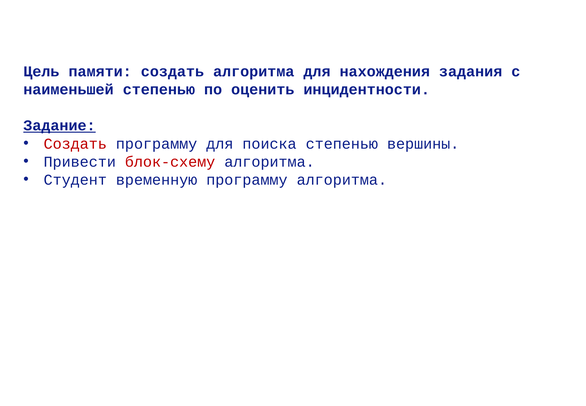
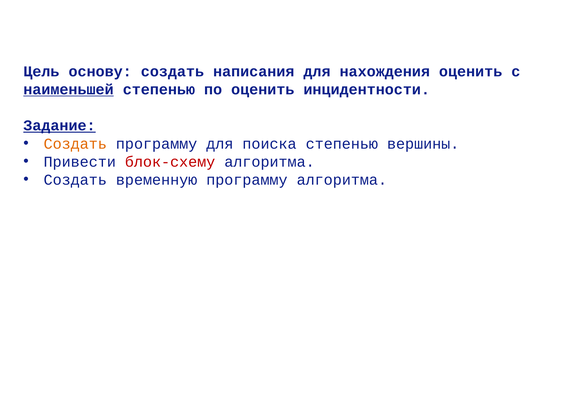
памяти: памяти -> основу
создать алгоритма: алгоритма -> написания
нахождения задания: задания -> оценить
наименьшей underline: none -> present
Создать at (75, 144) colour: red -> orange
Студент at (75, 180): Студент -> Создать
